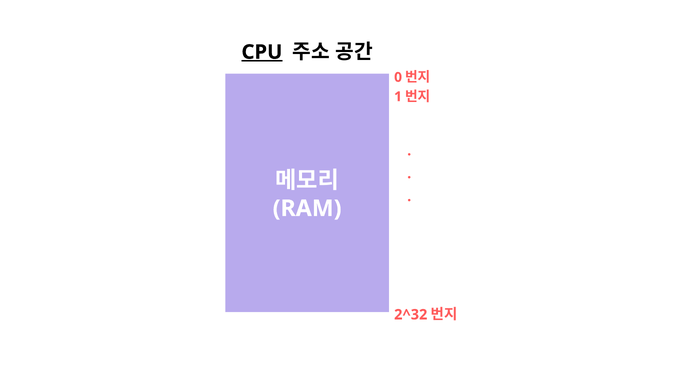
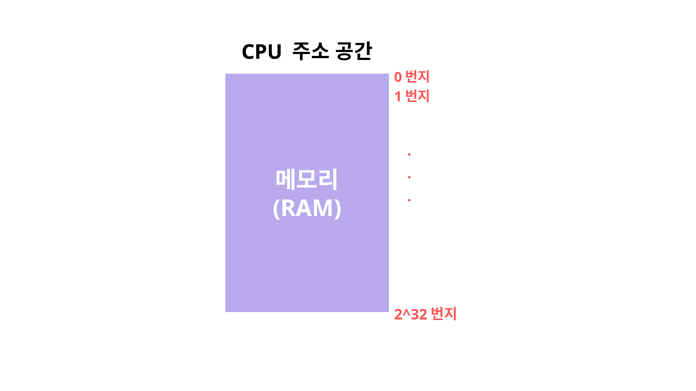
CPU underline: present -> none
